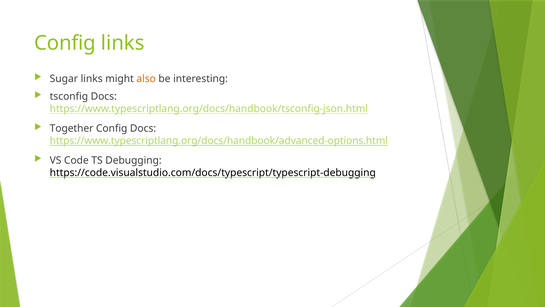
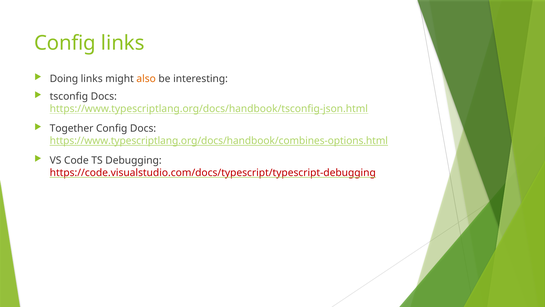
Sugar: Sugar -> Doing
https://www.typescriptlang.org/docs/handbook/advanced-options.html: https://www.typescriptlang.org/docs/handbook/advanced-options.html -> https://www.typescriptlang.org/docs/handbook/combines-options.html
https://code.visualstudio.com/docs/typescript/typescript-debugging colour: black -> red
